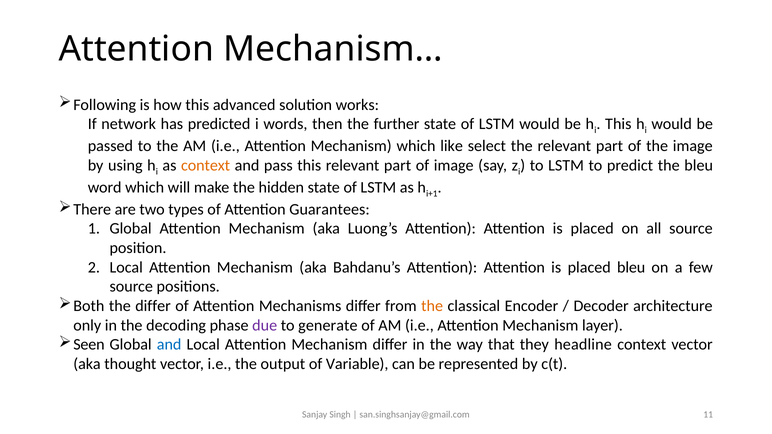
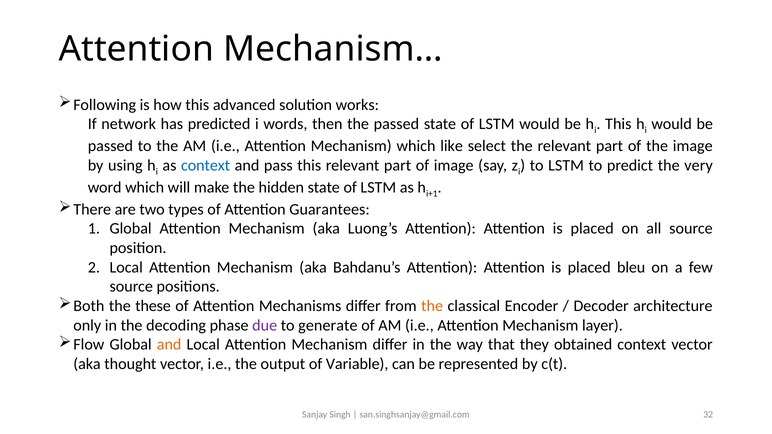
the further: further -> passed
context at (206, 165) colour: orange -> blue
the bleu: bleu -> very
the differ: differ -> these
Seen: Seen -> Flow
and at (169, 345) colour: blue -> orange
headline: headline -> obtained
11: 11 -> 32
